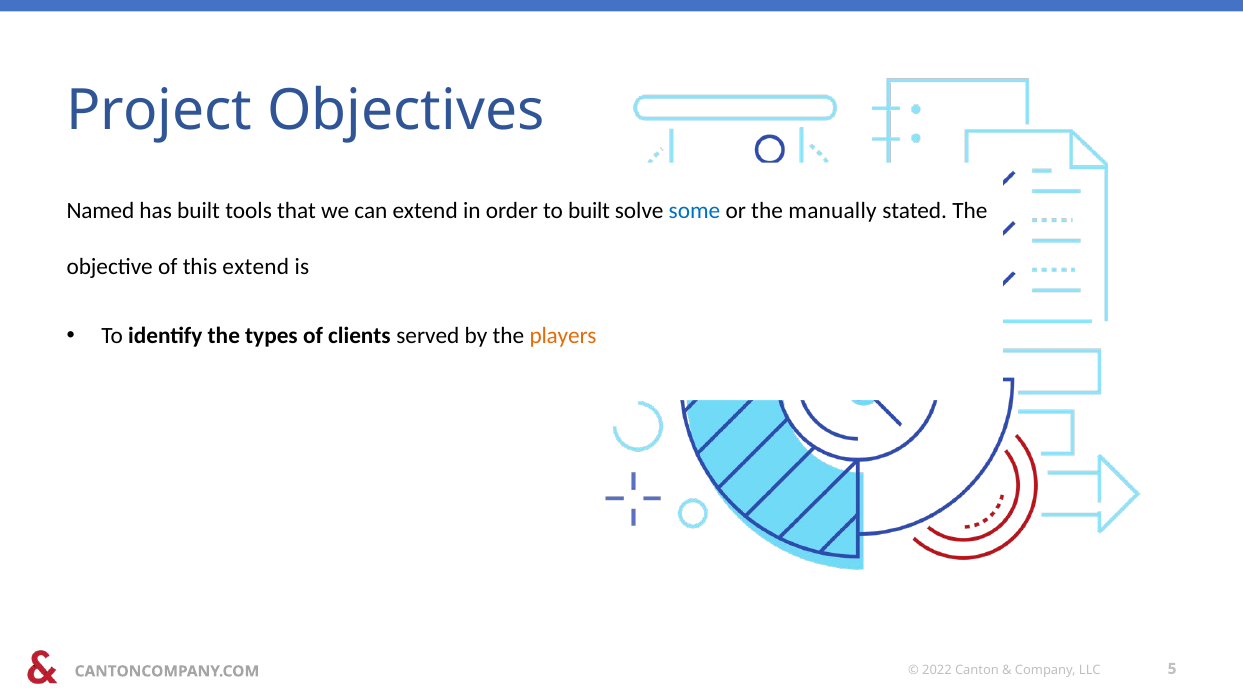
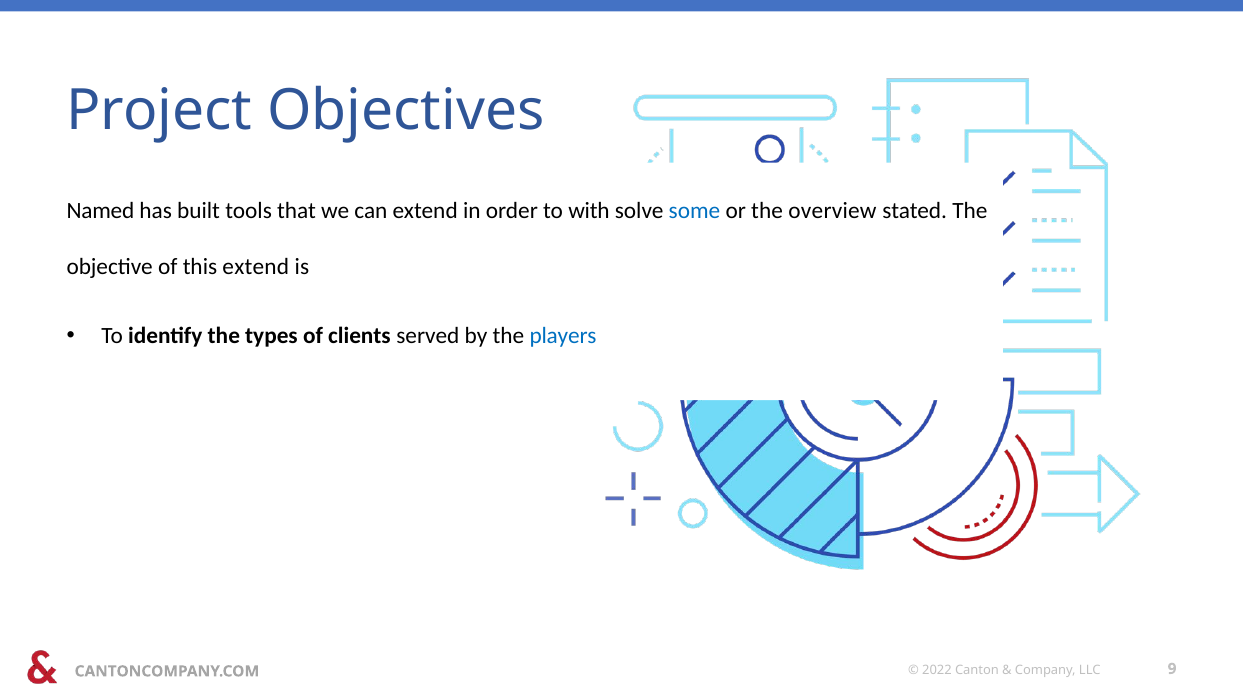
to built: built -> with
manually: manually -> overview
players colour: orange -> blue
5: 5 -> 9
